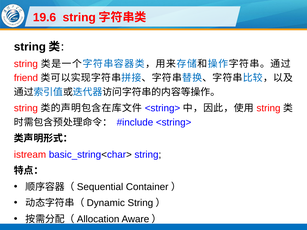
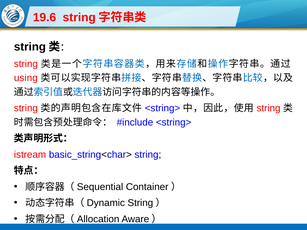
friend: friend -> using
